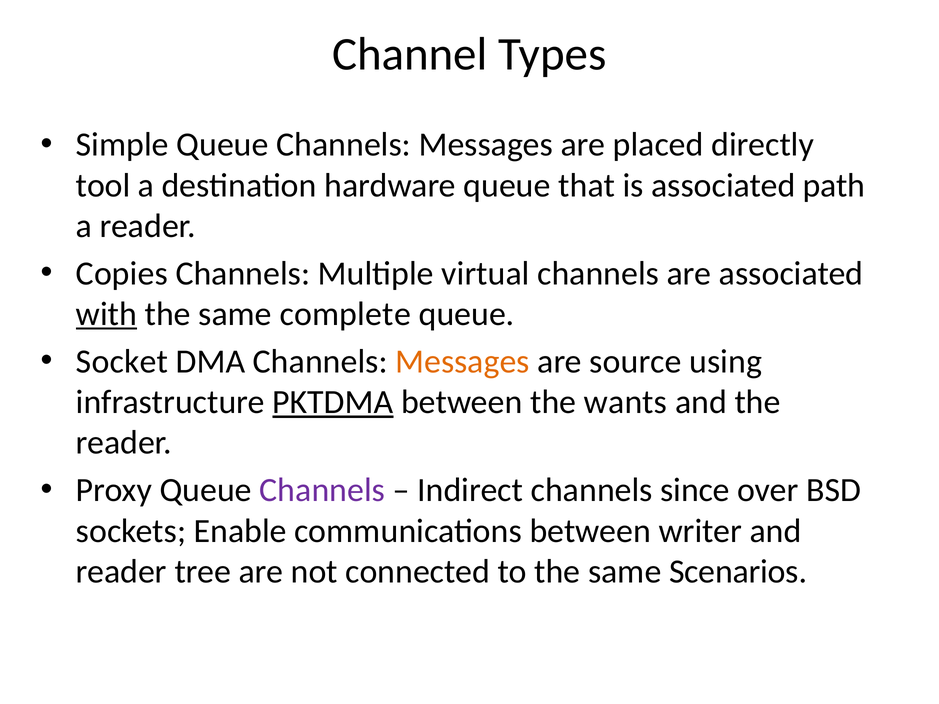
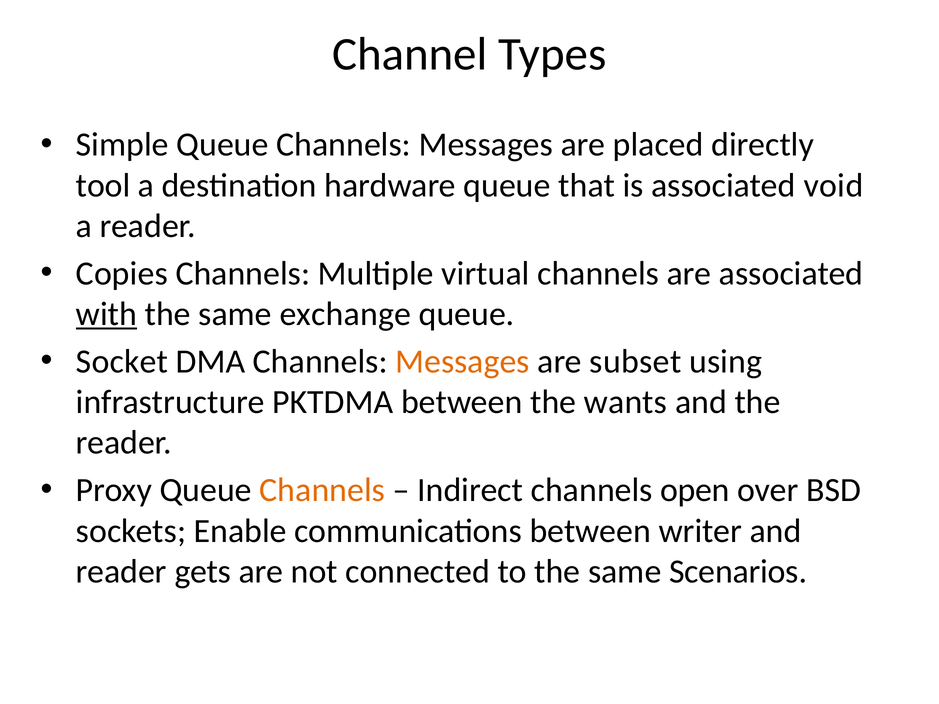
path: path -> void
complete: complete -> exchange
source: source -> subset
PKTDMA underline: present -> none
Channels at (322, 490) colour: purple -> orange
since: since -> open
tree: tree -> gets
